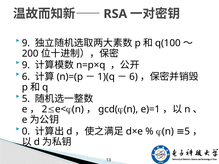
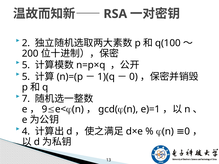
9 at (26, 43): 9 -> 2
9 at (26, 65): 9 -> 5
6 at (26, 77): 6 -> 5
6 at (134, 77): 6 -> 0
5 at (26, 99): 5 -> 7
2: 2 -> 9
0: 0 -> 4
5 at (187, 132): 5 -> 0
